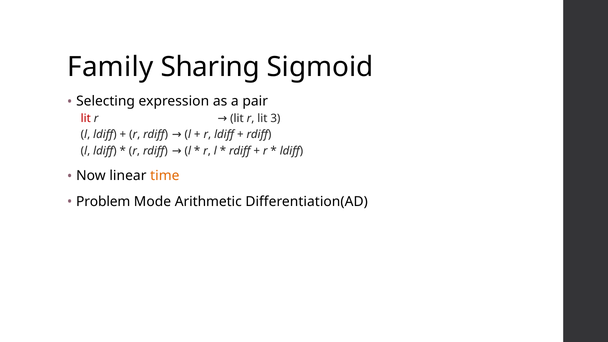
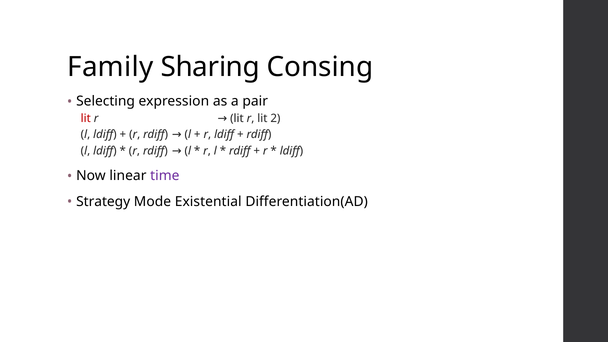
Sigmoid: Sigmoid -> Consing
3: 3 -> 2
time colour: orange -> purple
Problem: Problem -> Strategy
Arithmetic: Arithmetic -> Existential
